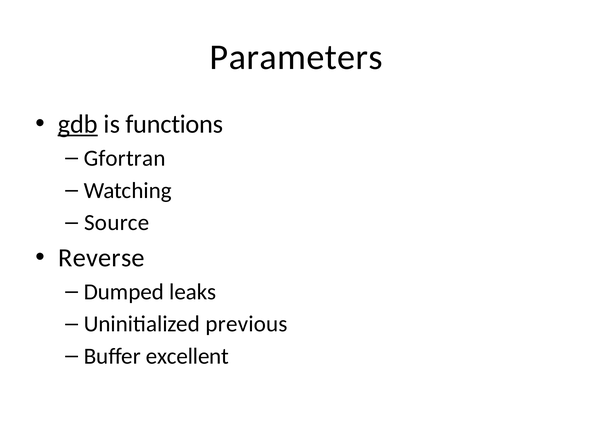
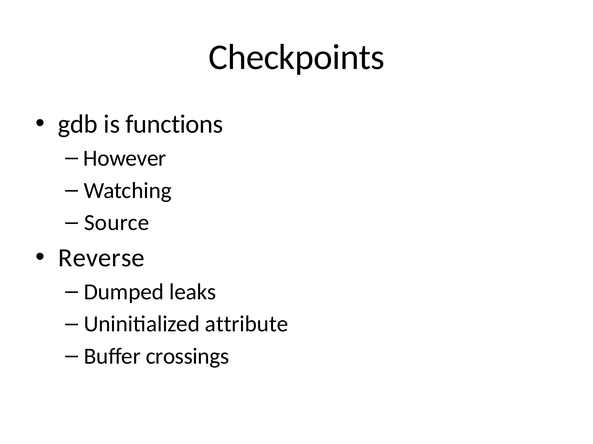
Parameters: Parameters -> Checkpoints
gdb underline: present -> none
Gfortran: Gfortran -> However
previous: previous -> attribute
excellent: excellent -> crossings
